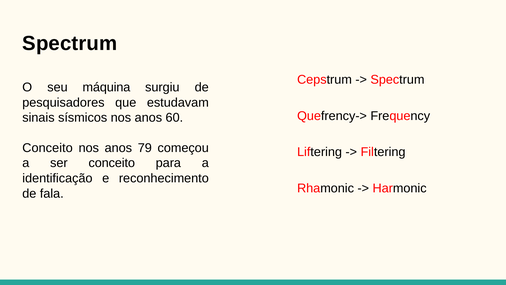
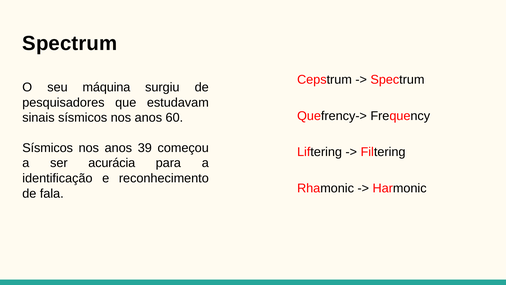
Conceito at (48, 148): Conceito -> Sísmicos
79: 79 -> 39
ser conceito: conceito -> acurácia
